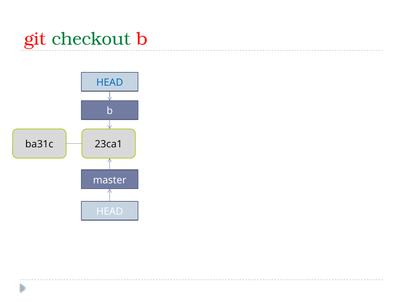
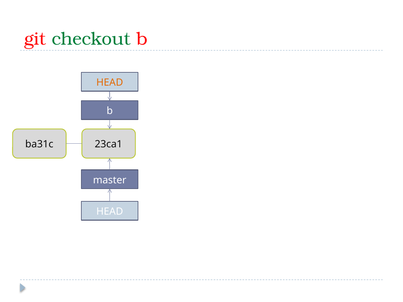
HEAD at (110, 83) colour: blue -> orange
